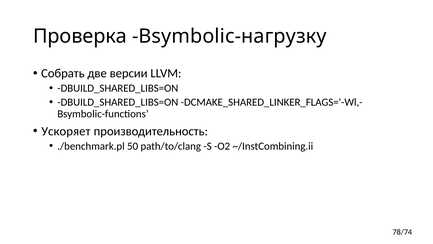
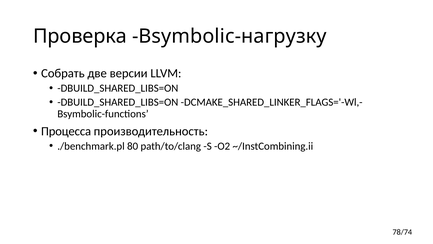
Ускоряет: Ускоряет -> Процесса
50: 50 -> 80
